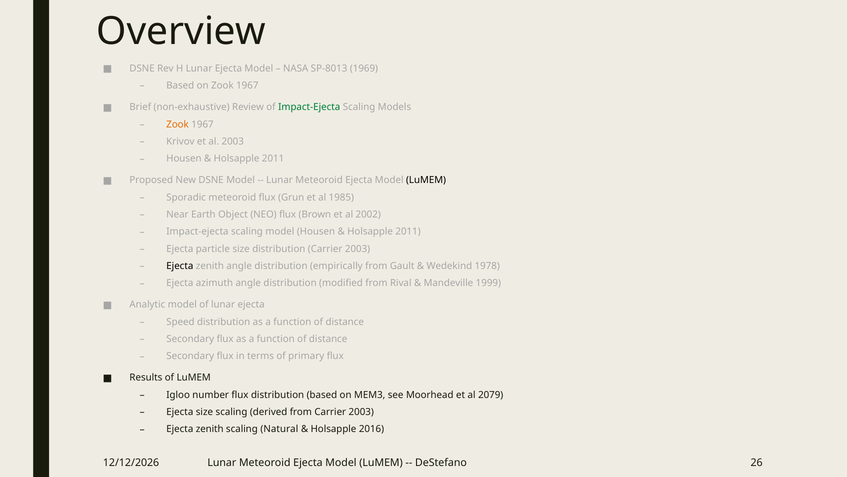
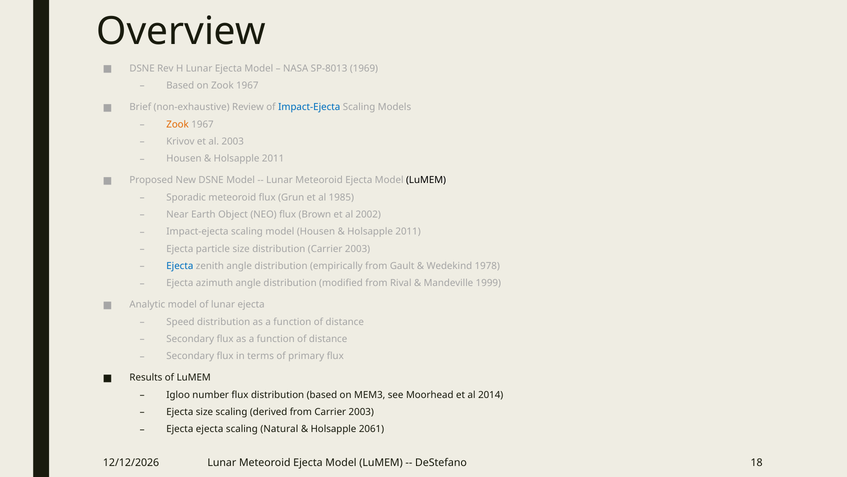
Impact-Ejecta at (309, 107) colour: green -> blue
Ejecta at (180, 266) colour: black -> blue
2079: 2079 -> 2014
zenith at (210, 429): zenith -> ejecta
2016: 2016 -> 2061
26: 26 -> 18
